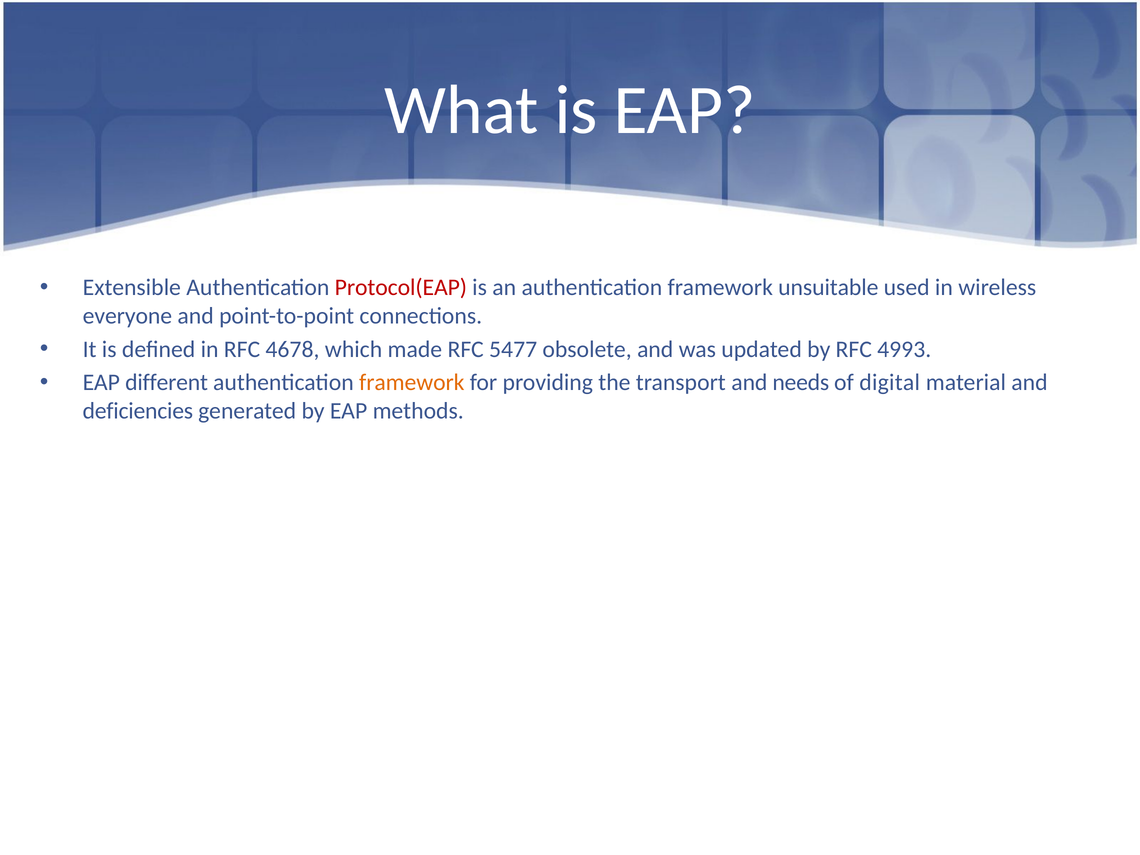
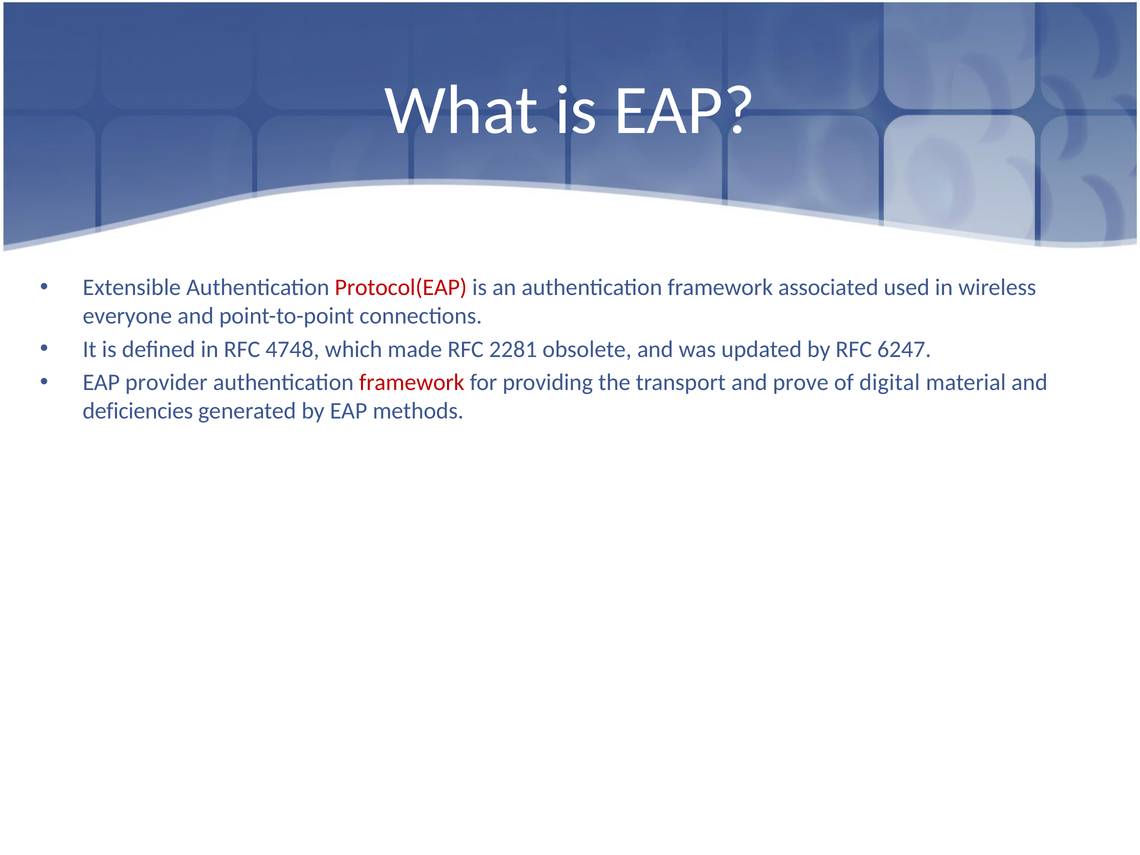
unsuitable: unsuitable -> associated
4678: 4678 -> 4748
5477: 5477 -> 2281
4993: 4993 -> 6247
different: different -> provider
framework at (412, 383) colour: orange -> red
needs: needs -> prove
